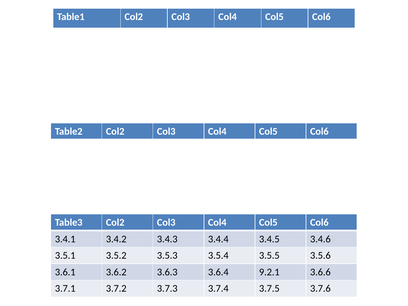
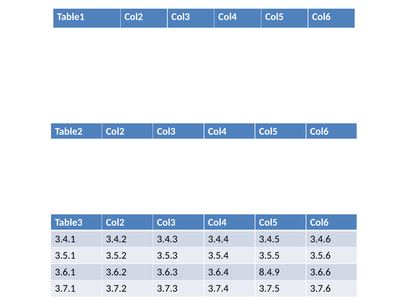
9.2.1: 9.2.1 -> 8.4.9
